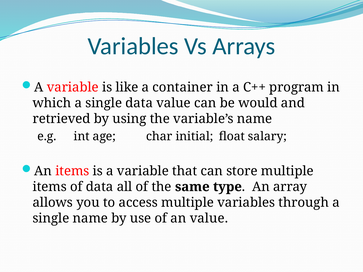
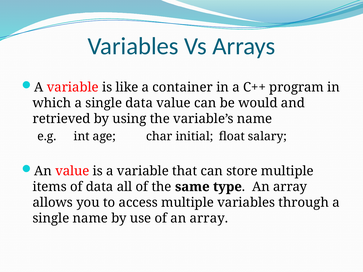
An items: items -> value
of an value: value -> array
